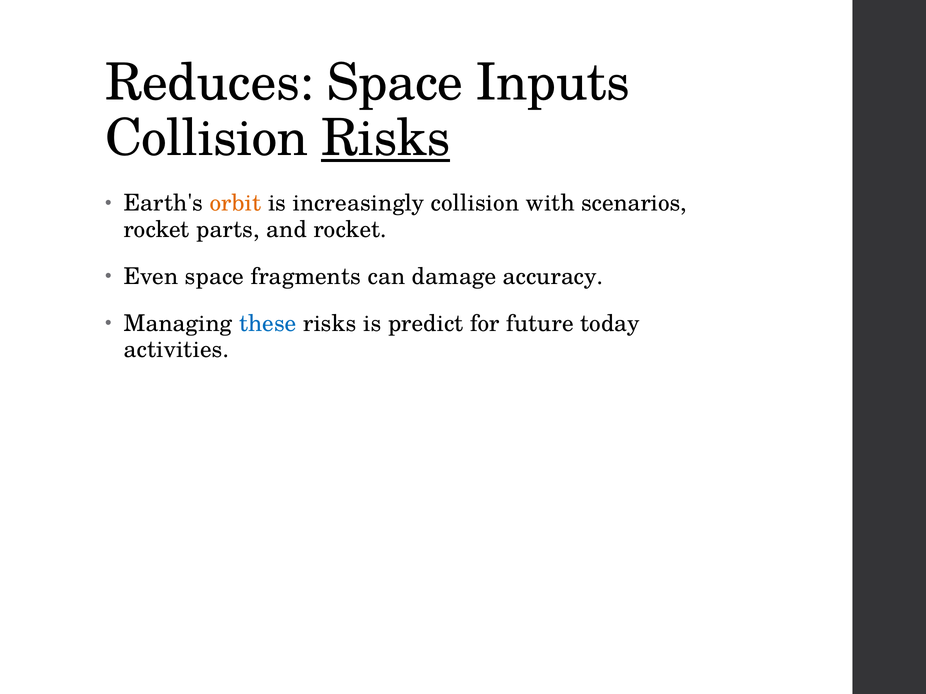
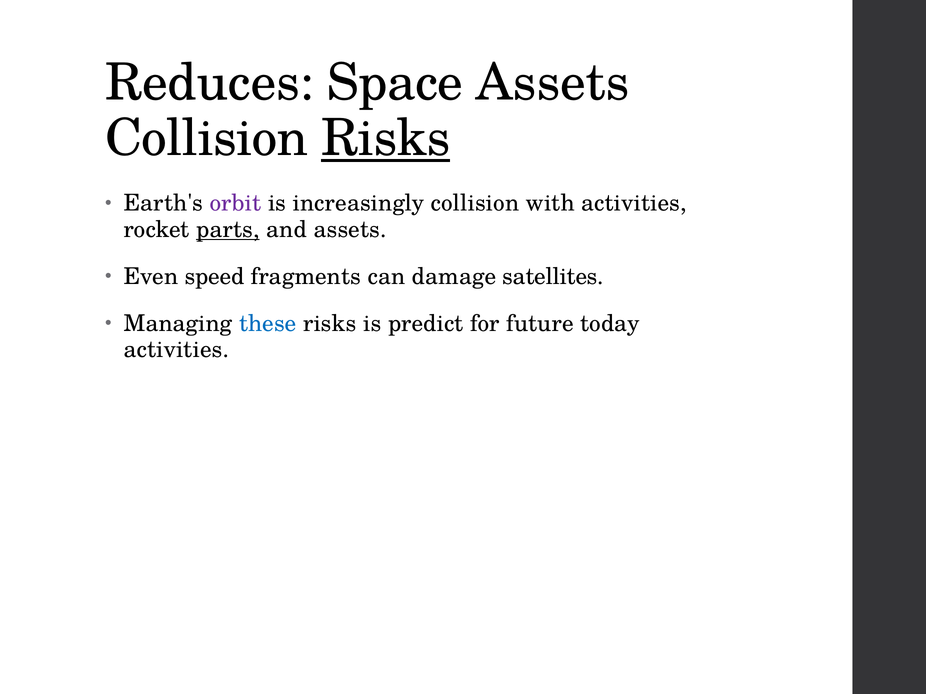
Space Inputs: Inputs -> Assets
orbit colour: orange -> purple
with scenarios: scenarios -> activities
parts underline: none -> present
and rocket: rocket -> assets
Even space: space -> speed
accuracy: accuracy -> satellites
